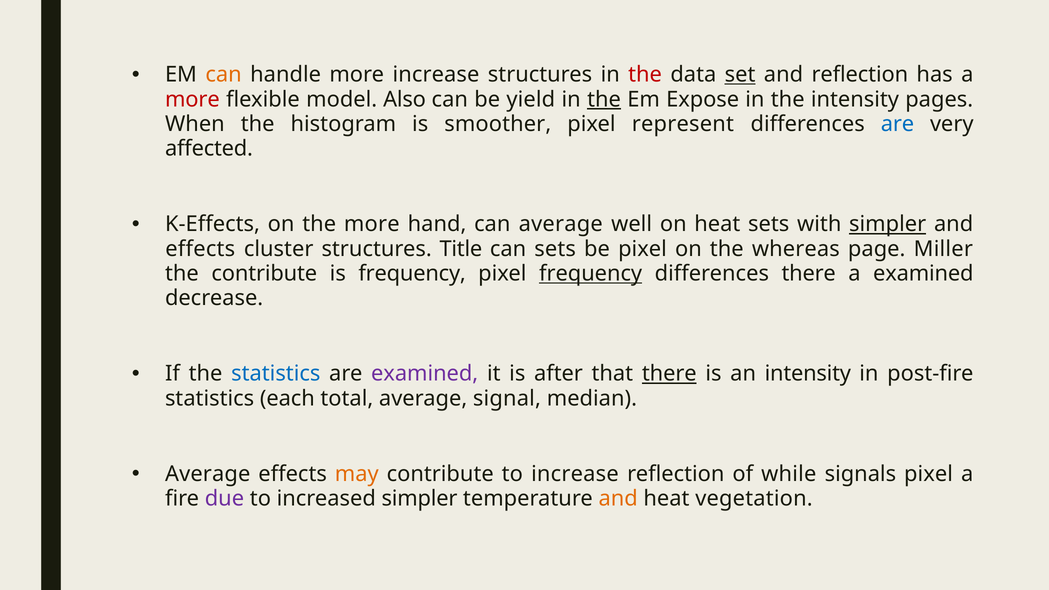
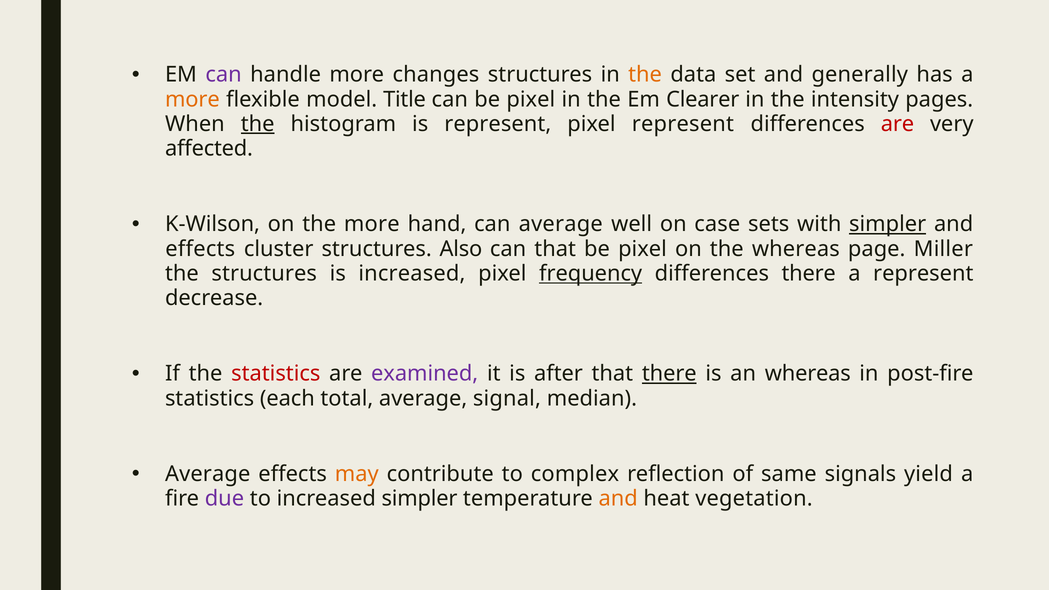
can at (224, 75) colour: orange -> purple
more increase: increase -> changes
the at (645, 75) colour: red -> orange
set underline: present -> none
and reflection: reflection -> generally
more at (192, 99) colour: red -> orange
Also: Also -> Title
can be yield: yield -> pixel
the at (604, 99) underline: present -> none
Expose: Expose -> Clearer
the at (258, 124) underline: none -> present
is smoother: smoother -> represent
are at (897, 124) colour: blue -> red
K-Effects: K-Effects -> K-Wilson
on heat: heat -> case
Title: Title -> Also
can sets: sets -> that
the contribute: contribute -> structures
is frequency: frequency -> increased
a examined: examined -> represent
statistics at (276, 374) colour: blue -> red
an intensity: intensity -> whereas
to increase: increase -> complex
while: while -> same
signals pixel: pixel -> yield
